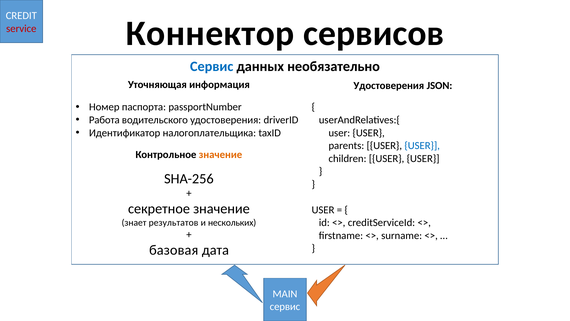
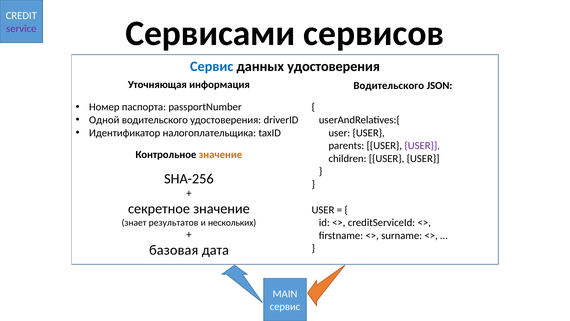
Коннектор: Коннектор -> Сервисами
service colour: red -> purple
данных необязательно: необязательно -> удостоверения
Удостоверения at (389, 85): Удостоверения -> Водительского
Работа: Работа -> Одной
USER at (422, 145) colour: blue -> purple
